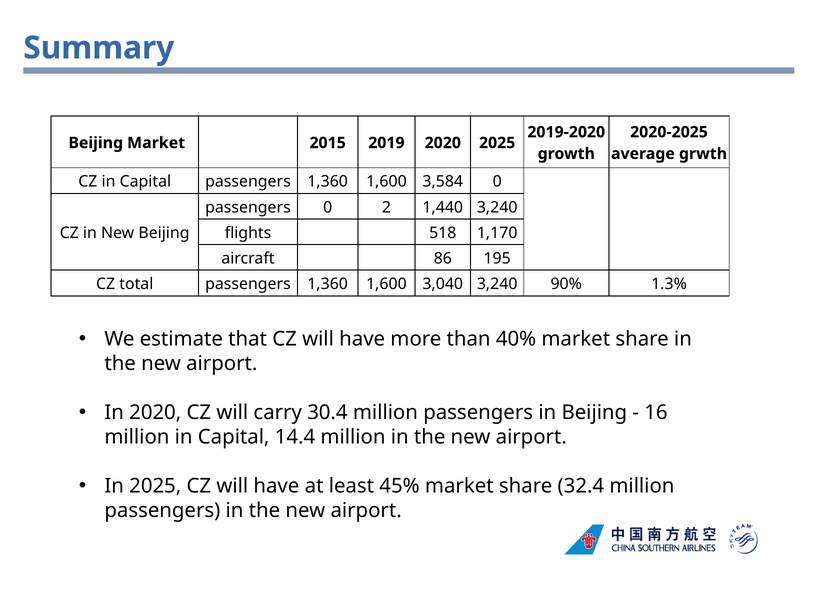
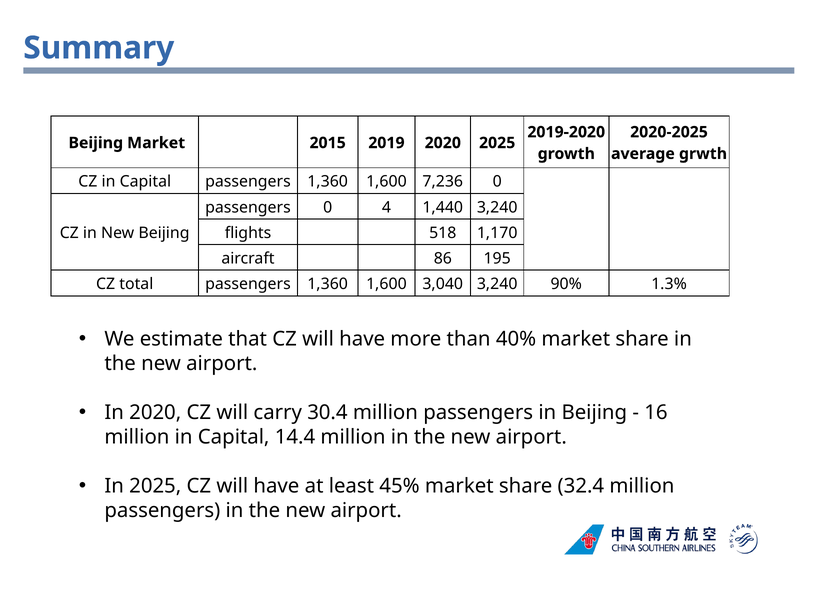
3,584: 3,584 -> 7,236
2: 2 -> 4
